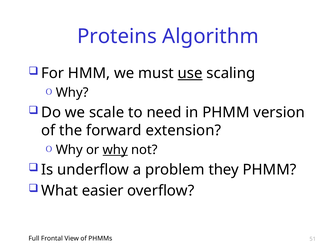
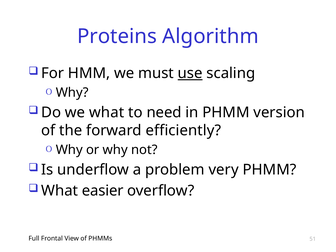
we scale: scale -> what
extension: extension -> efficiently
why at (115, 150) underline: present -> none
they: they -> very
